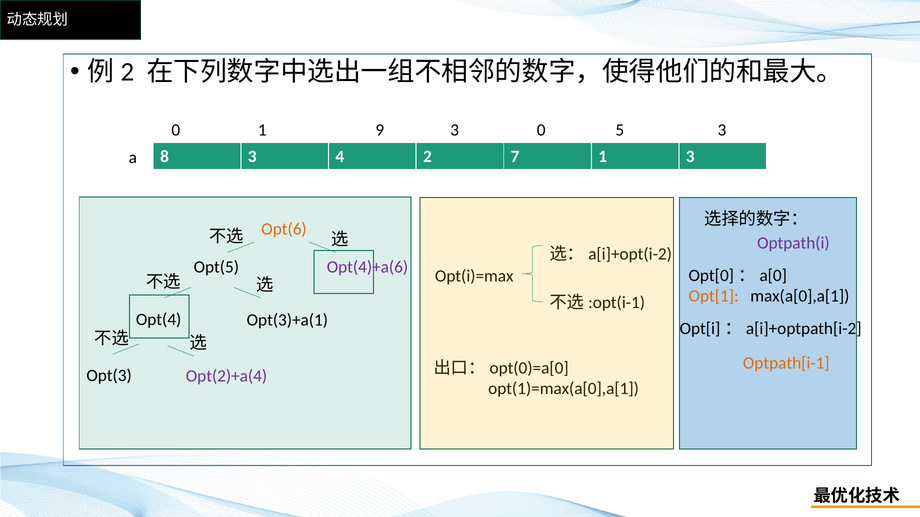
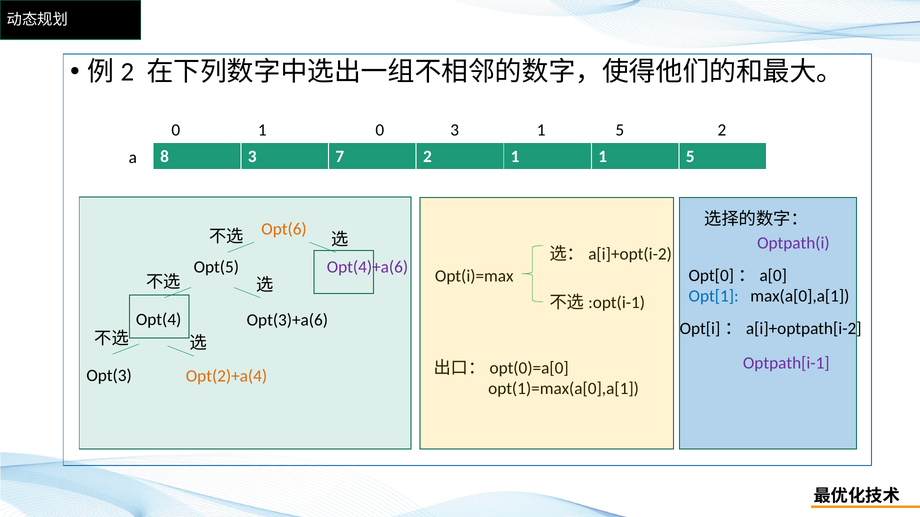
1 9: 9 -> 0
0 at (541, 130): 0 -> 1
5 3: 3 -> 2
4: 4 -> 7
2 7: 7 -> 1
3 at (690, 157): 3 -> 5
Opt[1 colour: orange -> blue
Opt(3)+a(1: Opt(3)+a(1 -> Opt(3)+a(6
Optpath[i-1 colour: orange -> purple
Opt(2)+a(4 colour: purple -> orange
